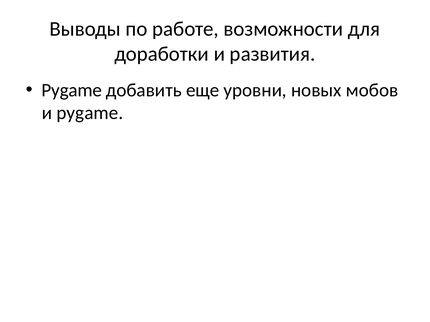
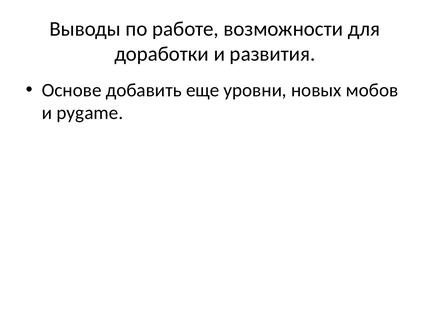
Pygame at (72, 90): Pygame -> Основе
